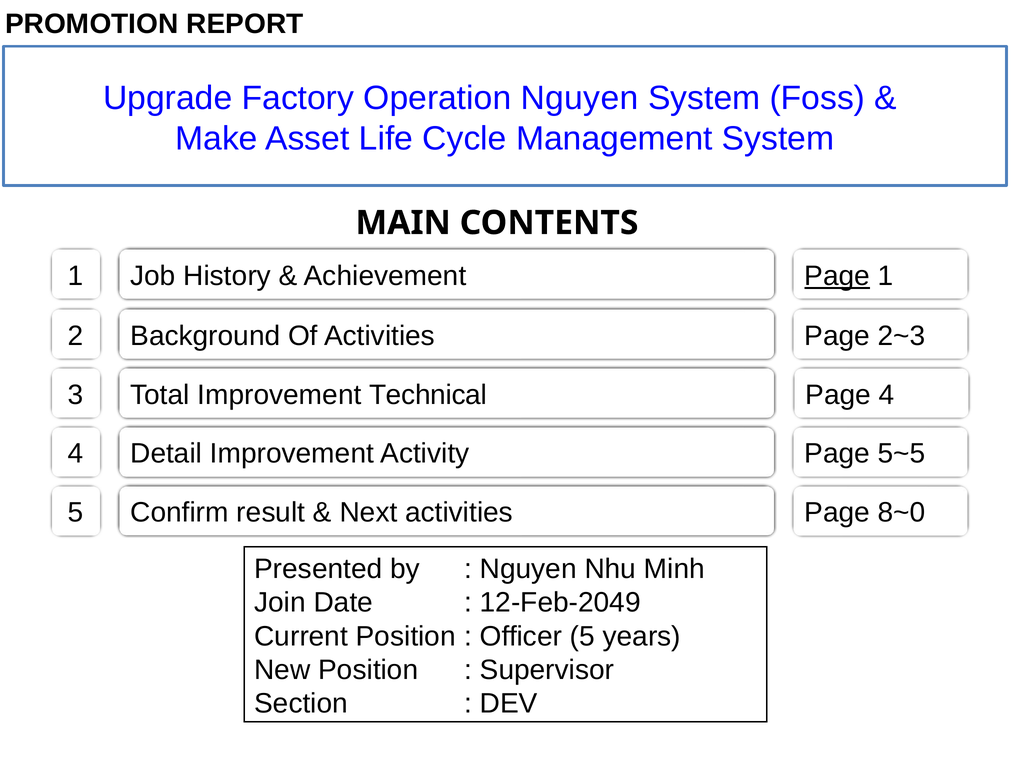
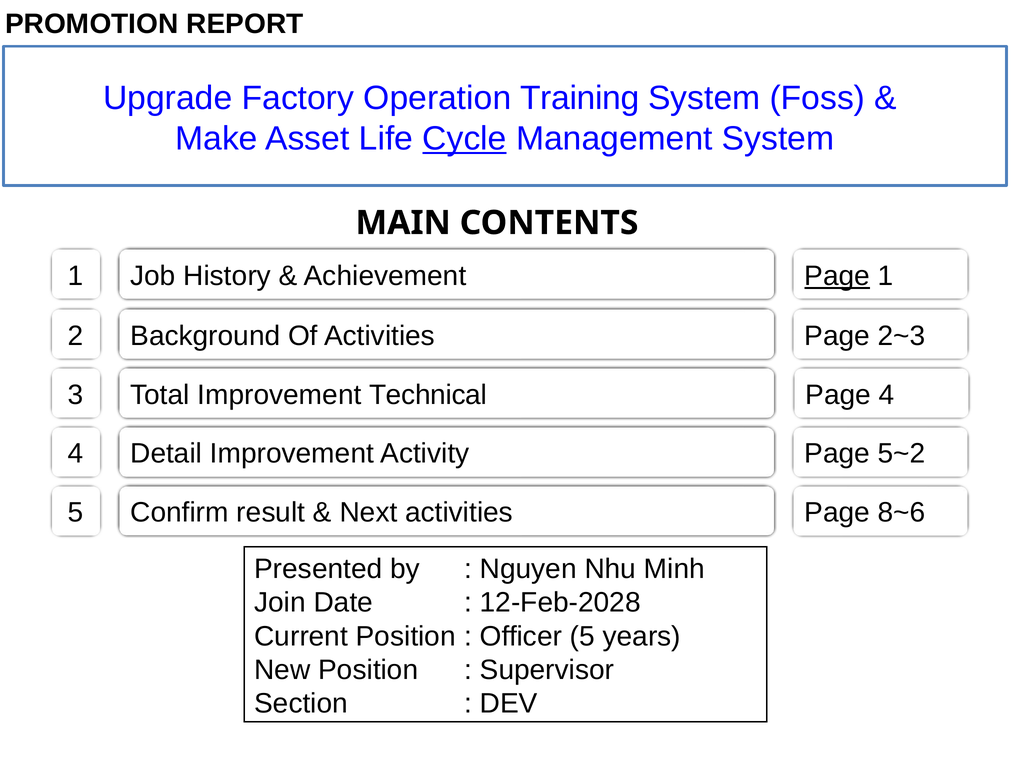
Operation Nguyen: Nguyen -> Training
Cycle underline: none -> present
5~5: 5~5 -> 5~2
8~0: 8~0 -> 8~6
12-Feb-2049: 12-Feb-2049 -> 12-Feb-2028
